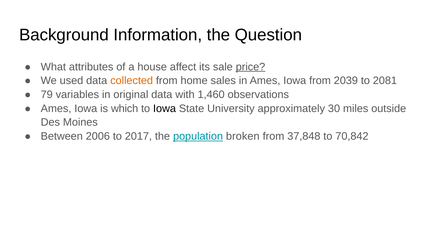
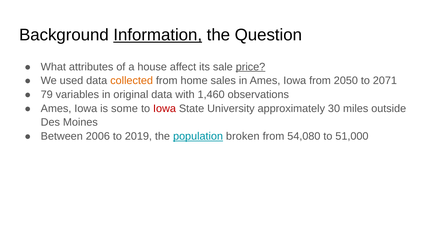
Information underline: none -> present
2039: 2039 -> 2050
2081: 2081 -> 2071
which: which -> some
Iowa at (165, 109) colour: black -> red
2017: 2017 -> 2019
37,848: 37,848 -> 54,080
70,842: 70,842 -> 51,000
